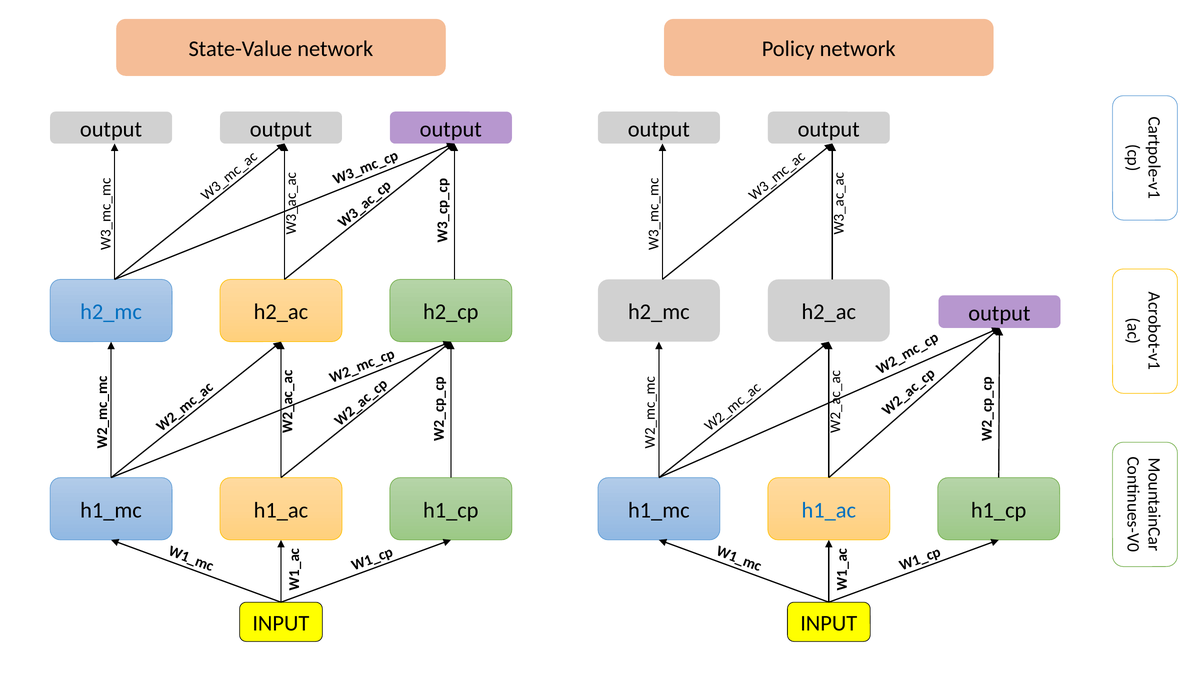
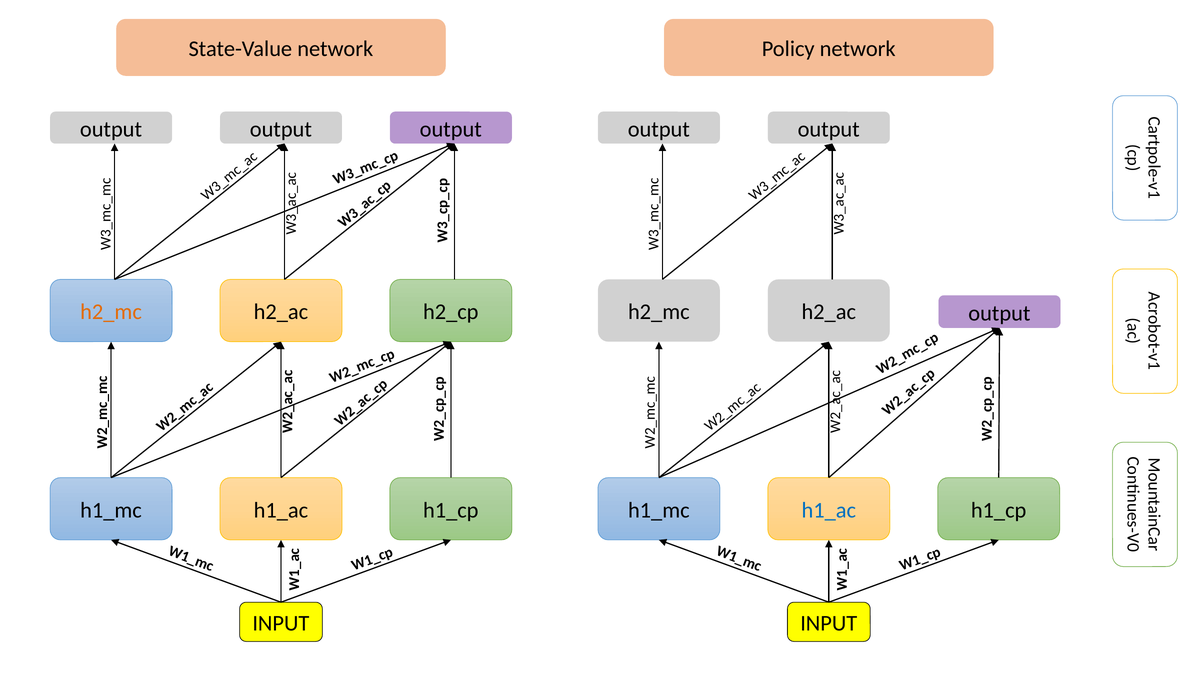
h2_mc at (111, 312) colour: blue -> orange
